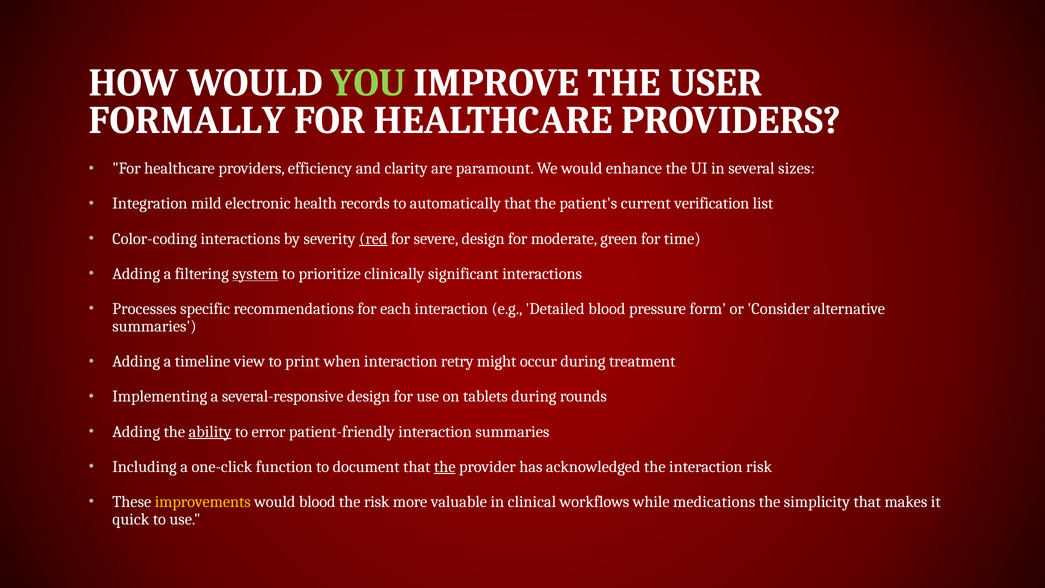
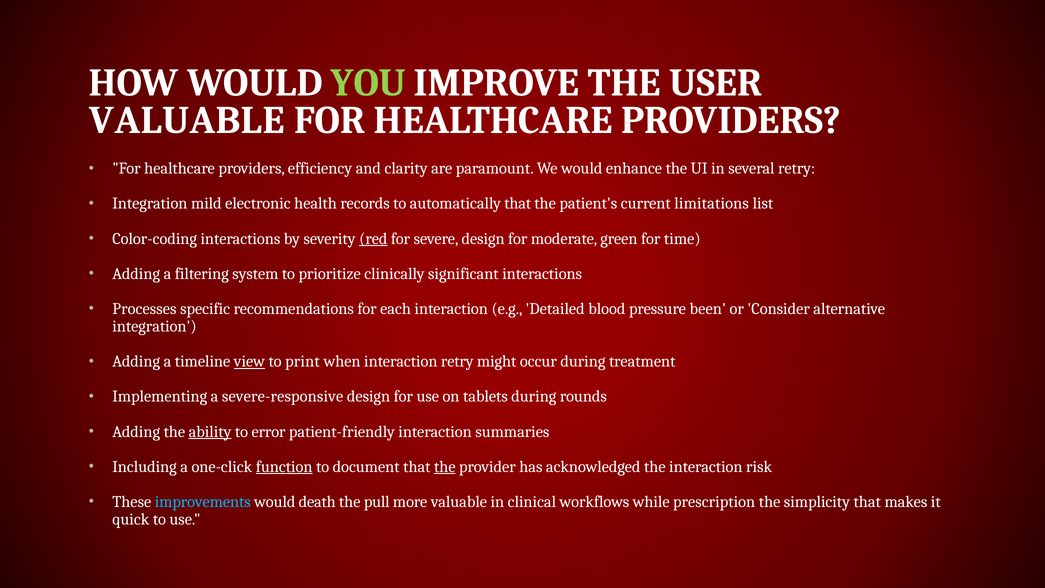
FORMALLY at (187, 120): FORMALLY -> VALUABLE
several sizes: sizes -> retry
verification: verification -> limitations
system underline: present -> none
form: form -> been
summaries at (154, 326): summaries -> integration
view underline: none -> present
several-responsive: several-responsive -> severe-responsive
function underline: none -> present
improvements colour: yellow -> light blue
would blood: blood -> death
the risk: risk -> pull
medications: medications -> prescription
